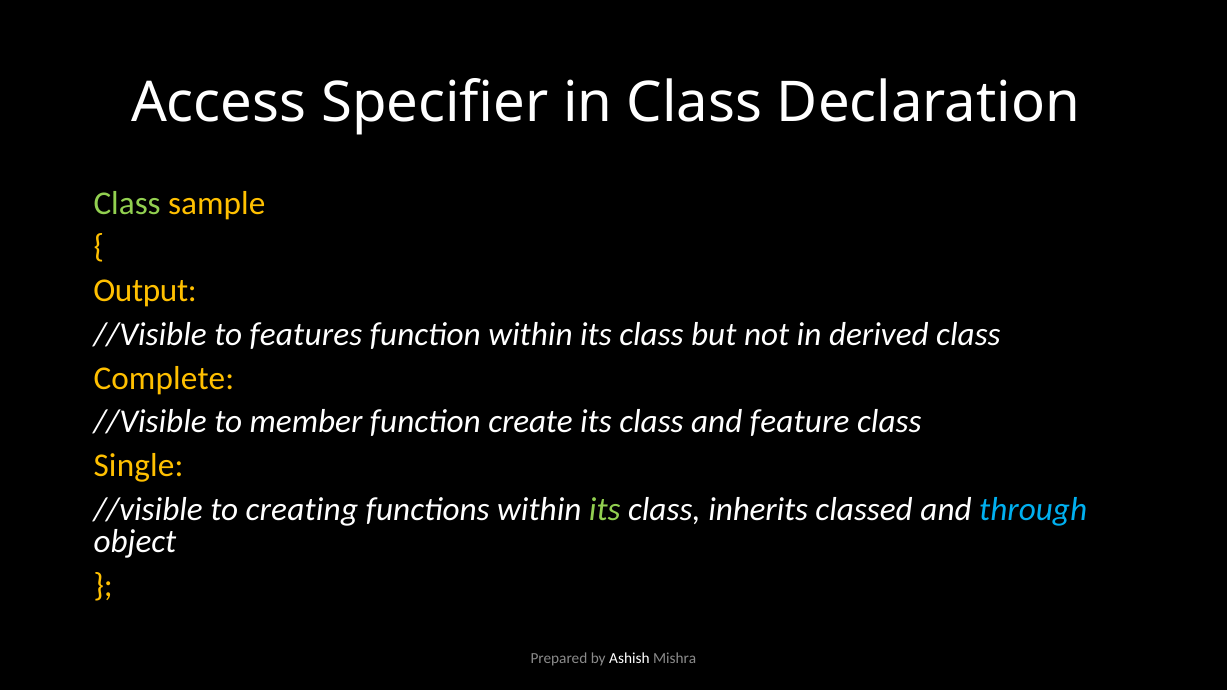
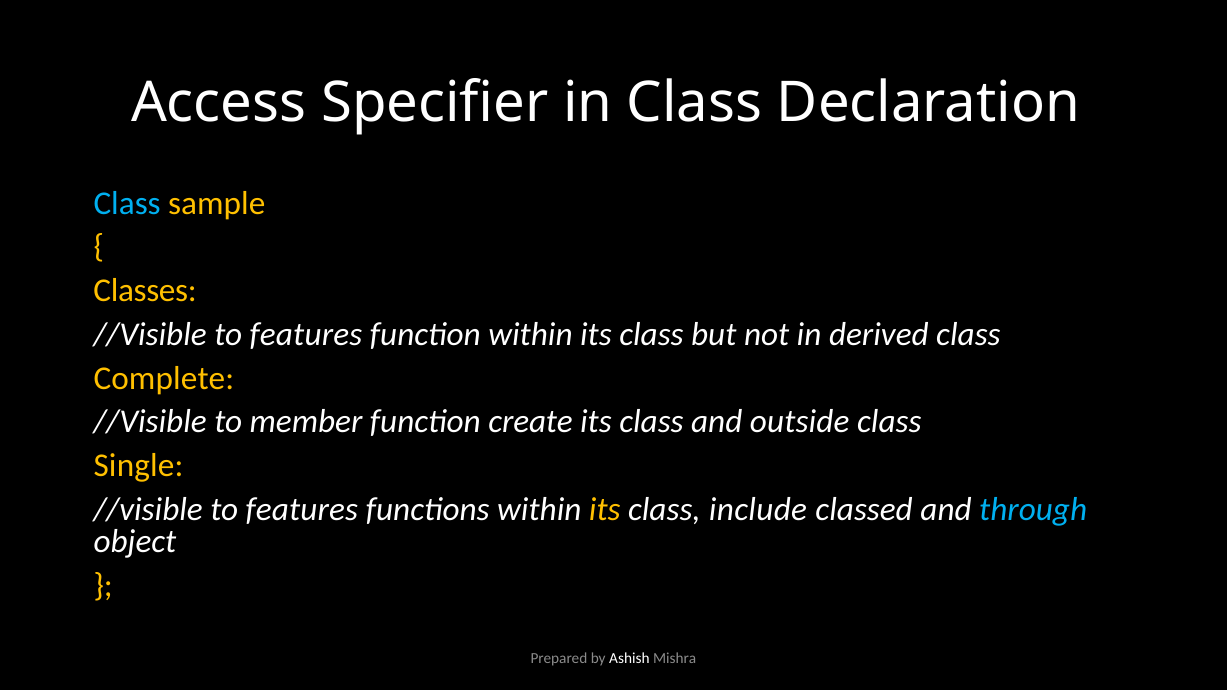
Class at (127, 203) colour: light green -> light blue
Output: Output -> Classes
feature: feature -> outside
creating at (302, 510): creating -> features
its at (605, 510) colour: light green -> yellow
inherits: inherits -> include
